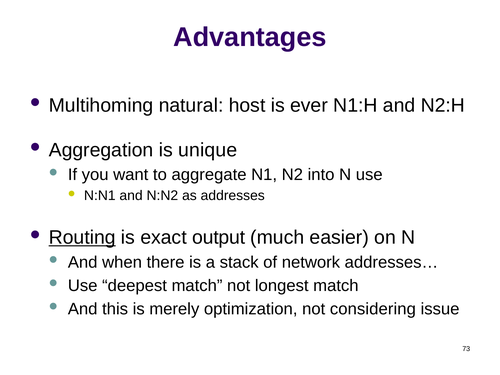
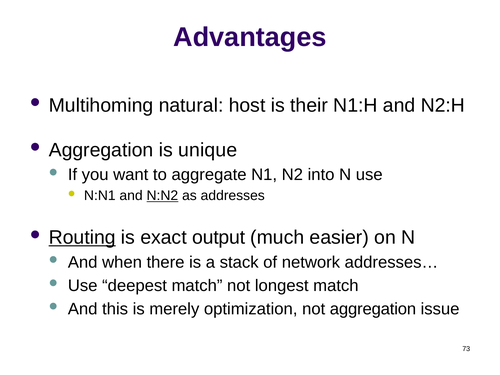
ever: ever -> their
N:N2 underline: none -> present
not considering: considering -> aggregation
